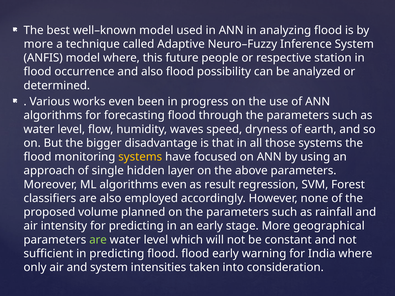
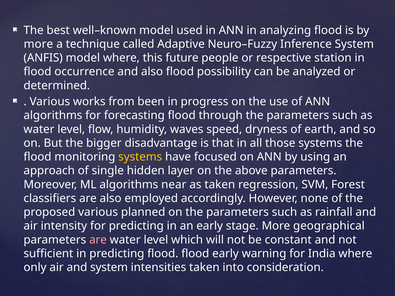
works even: even -> from
algorithms even: even -> near
as result: result -> taken
proposed volume: volume -> various
are at (98, 240) colour: light green -> pink
